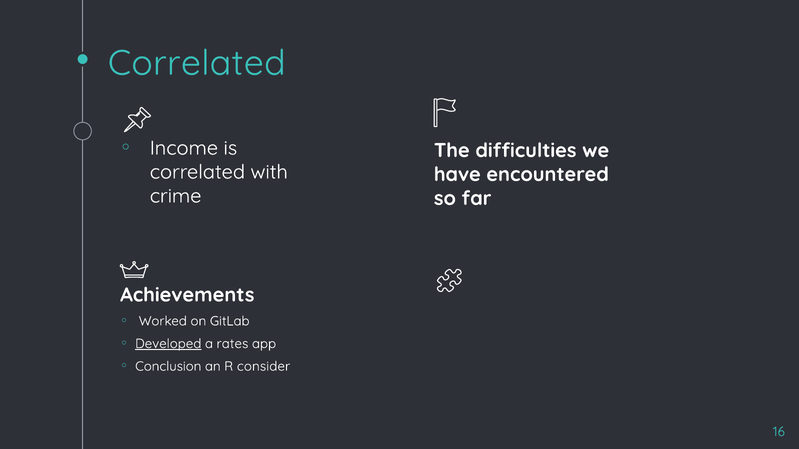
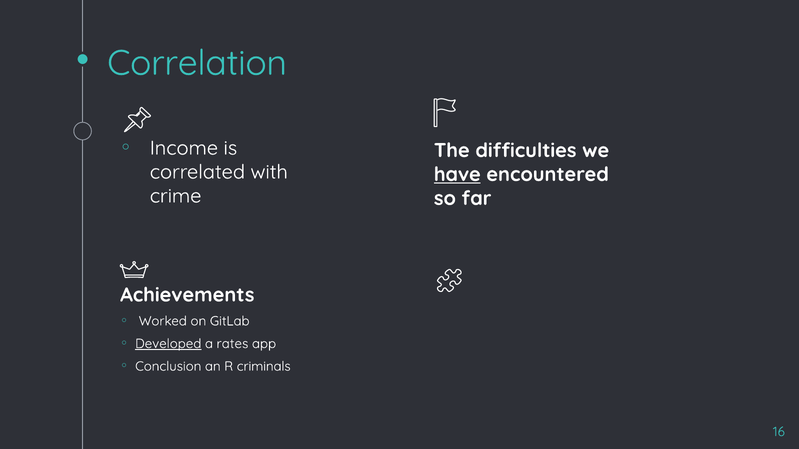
Correlated at (197, 63): Correlated -> Correlation
have underline: none -> present
consider: consider -> criminals
